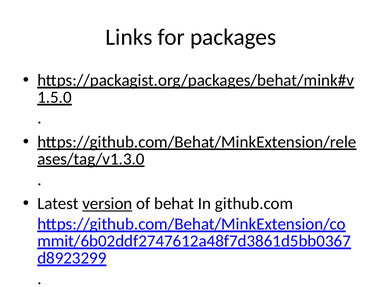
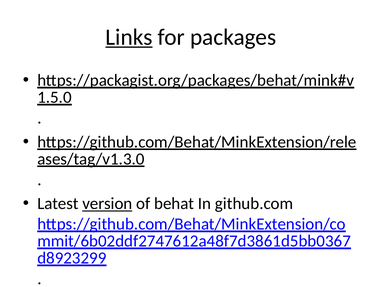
Links underline: none -> present
